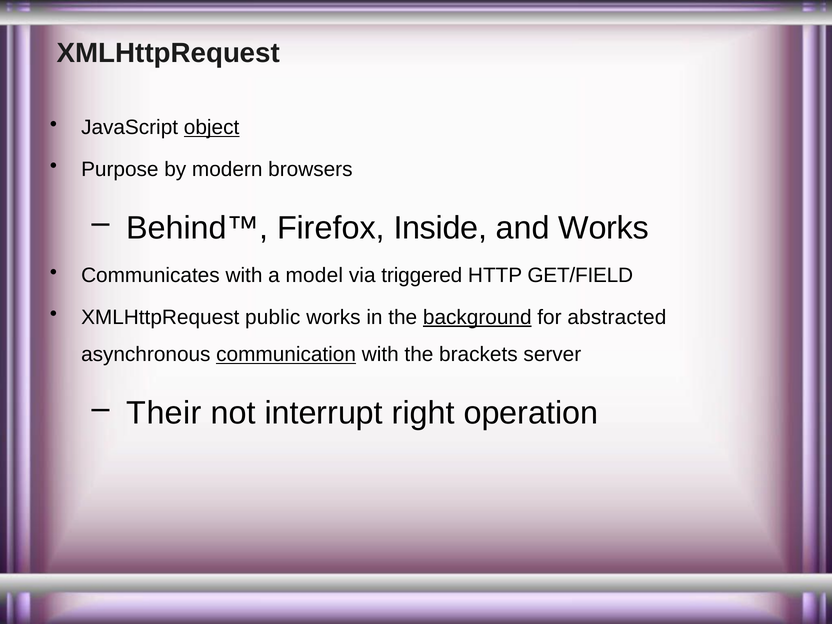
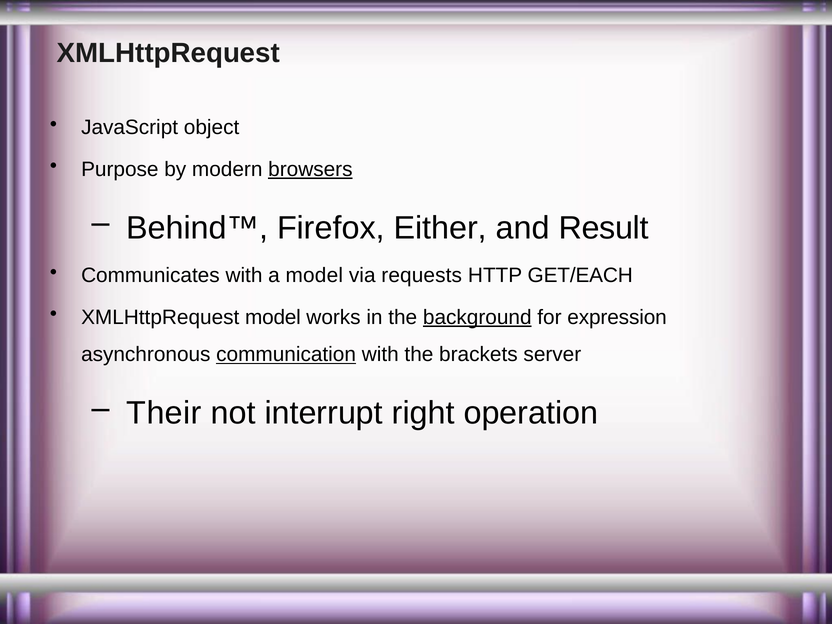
object underline: present -> none
browsers underline: none -> present
Inside: Inside -> Either
and Works: Works -> Result
triggered: triggered -> requests
GET/FIELD: GET/FIELD -> GET/EACH
XMLHttpRequest public: public -> model
abstracted: abstracted -> expression
